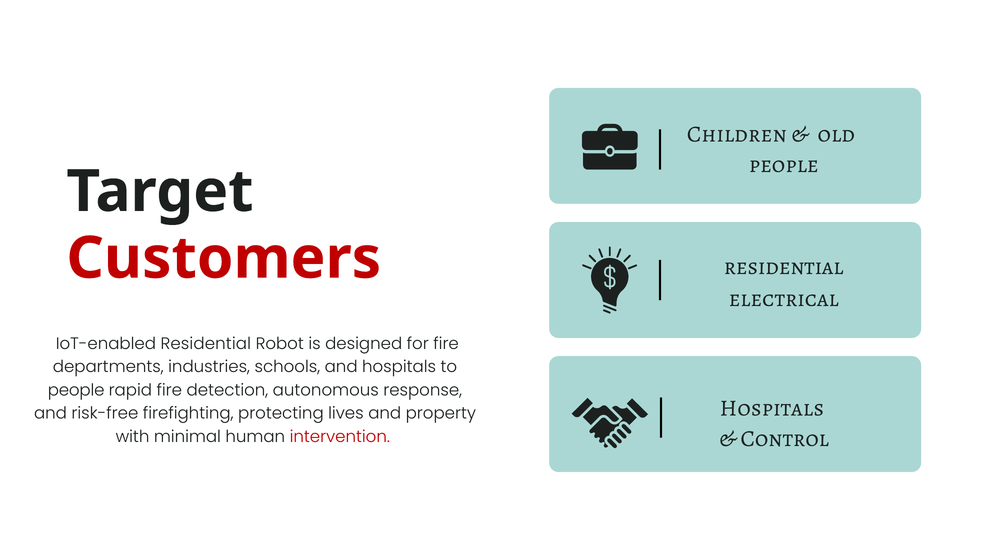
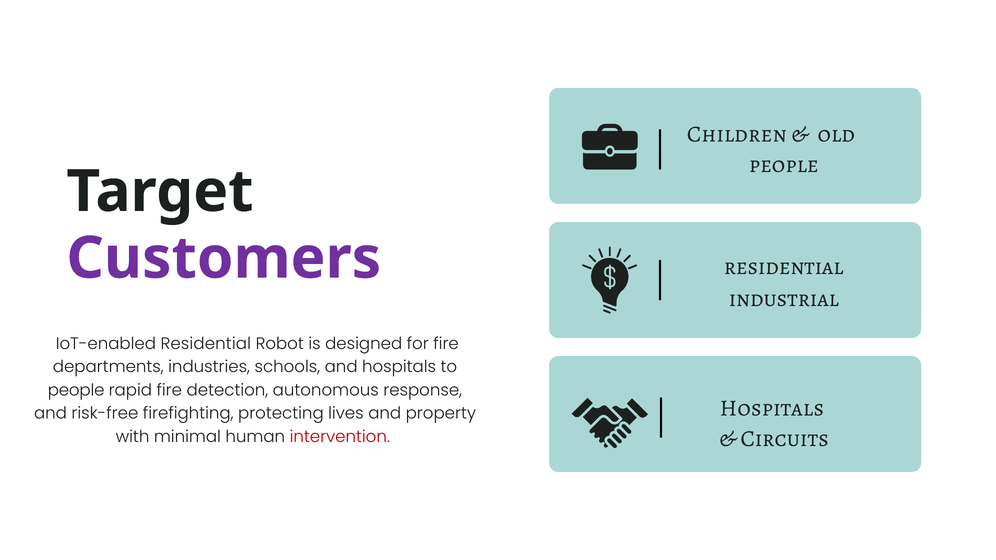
Customers colour: red -> purple
electrical: electrical -> industrial
Control: Control -> Circuits
